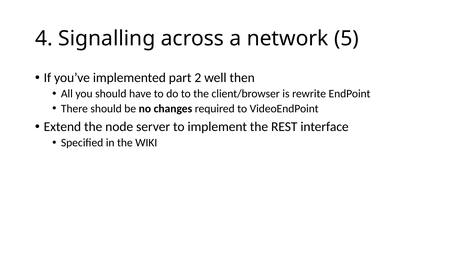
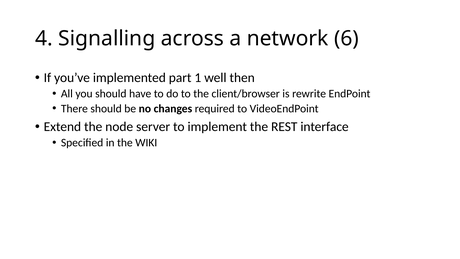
5: 5 -> 6
2: 2 -> 1
